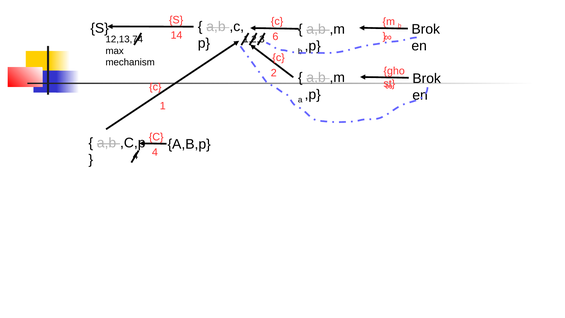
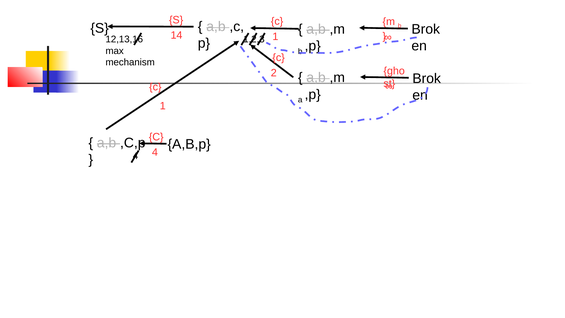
12,13,74: 12,13,74 -> 12,13,16
6 at (275, 37): 6 -> 1
